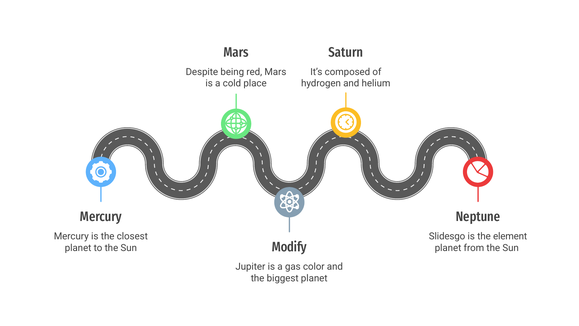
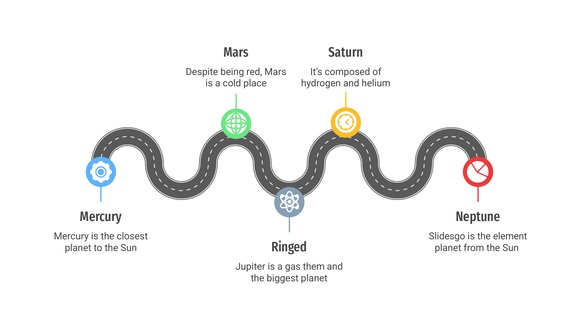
Modify: Modify -> Ringed
color: color -> them
